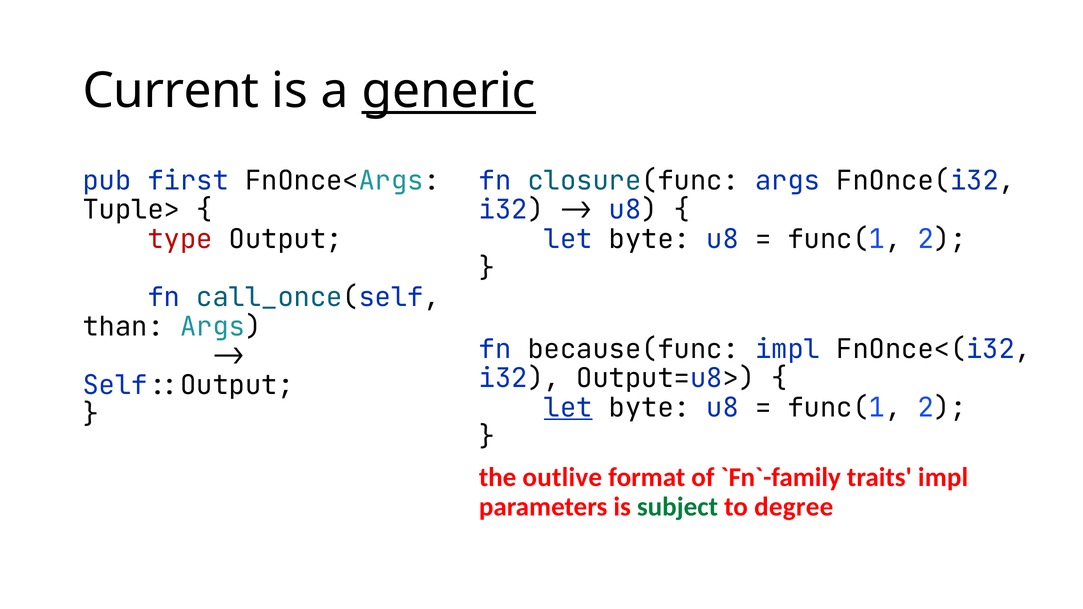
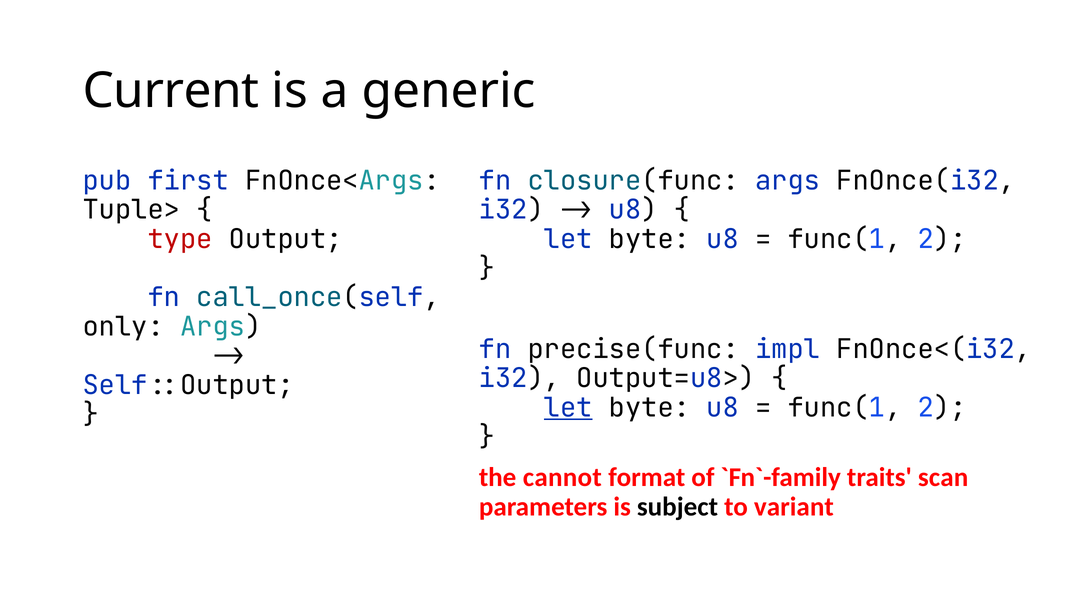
generic underline: present -> none
than: than -> only
because(func: because(func -> precise(func
outlive: outlive -> cannot
traits impl: impl -> scan
subject colour: green -> black
degree: degree -> variant
